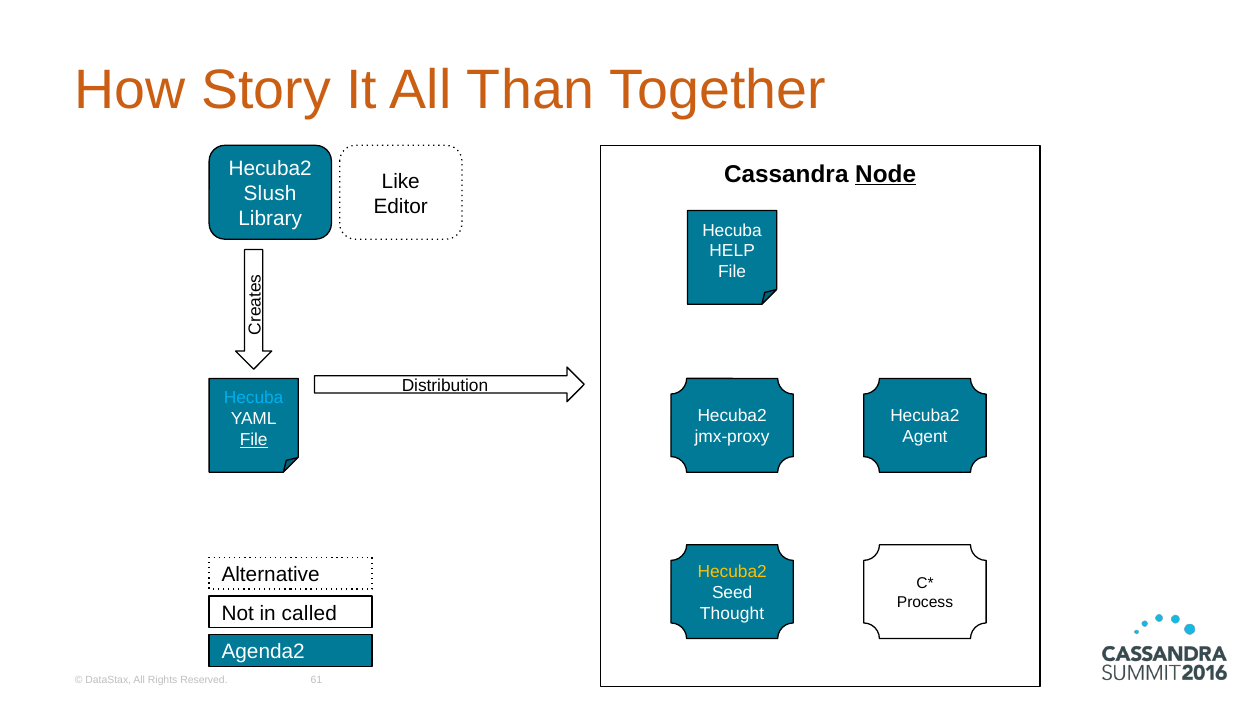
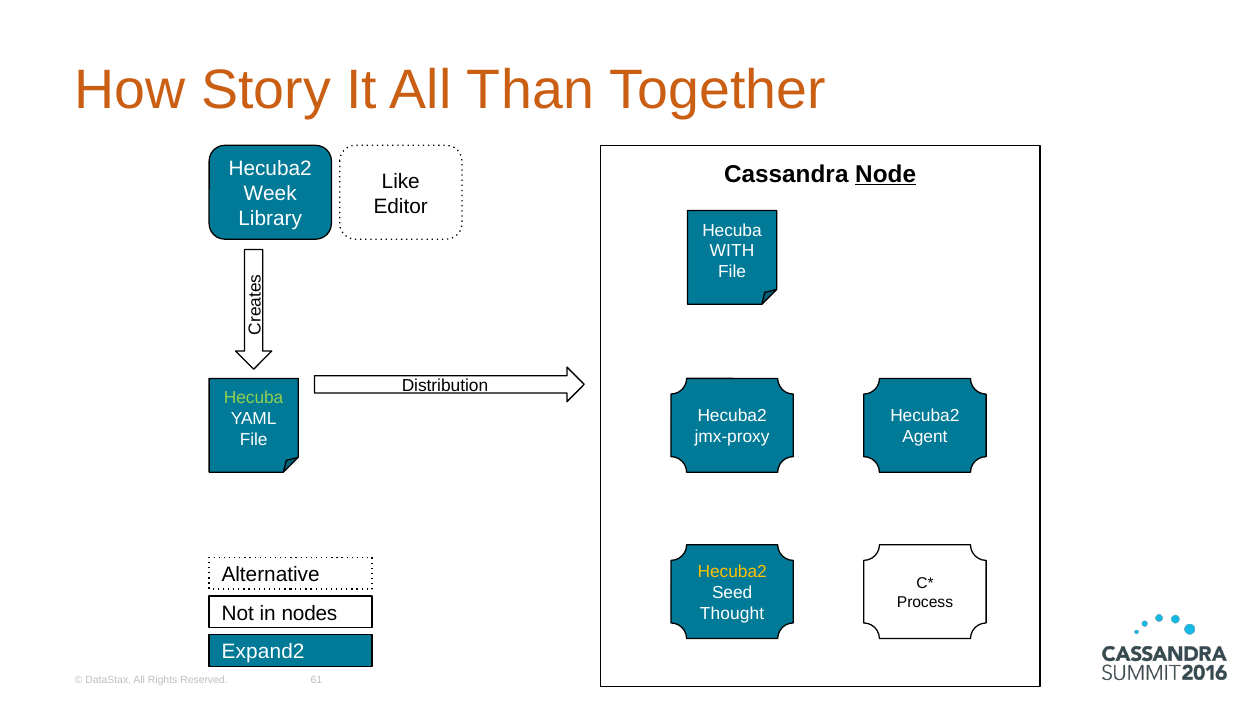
Slush: Slush -> Week
HELP: HELP -> WITH
Hecuba at (254, 398) colour: light blue -> light green
File at (254, 440) underline: present -> none
called: called -> nodes
Agenda2: Agenda2 -> Expand2
